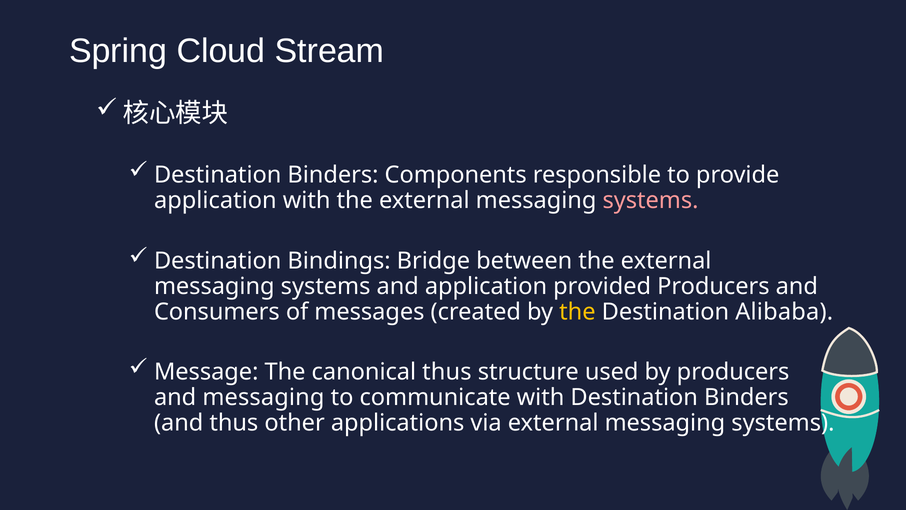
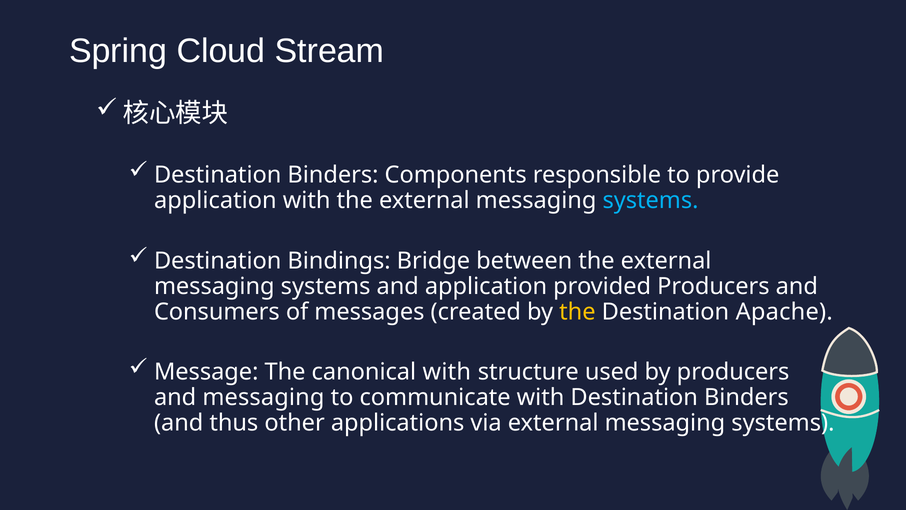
systems at (651, 200) colour: pink -> light blue
Alibaba: Alibaba -> Apache
canonical thus: thus -> with
